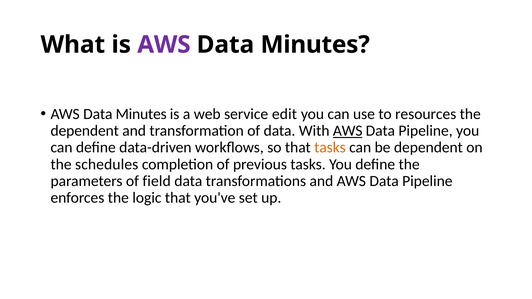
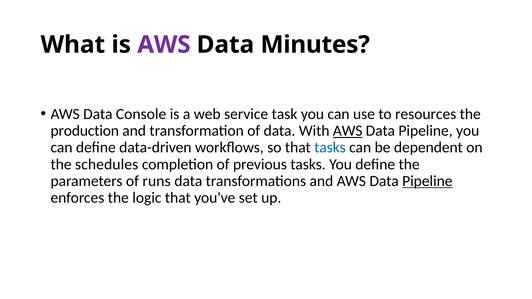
Minutes at (141, 114): Minutes -> Console
edit: edit -> task
dependent at (85, 131): dependent -> production
tasks at (330, 148) colour: orange -> blue
field: field -> runs
Pipeline at (427, 181) underline: none -> present
